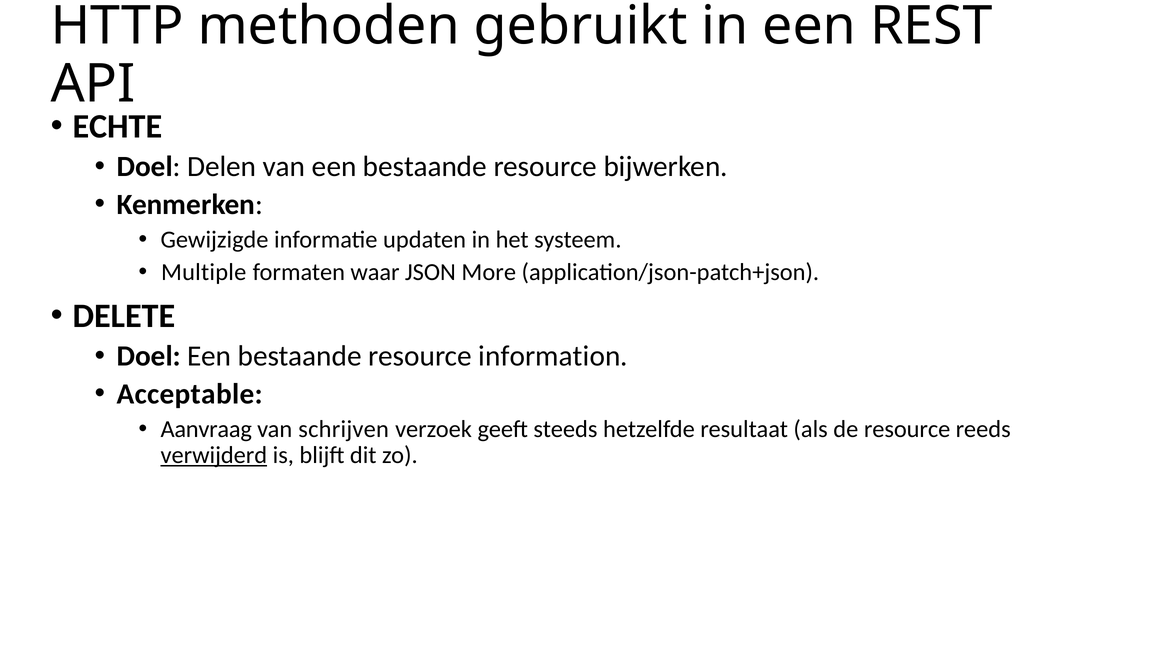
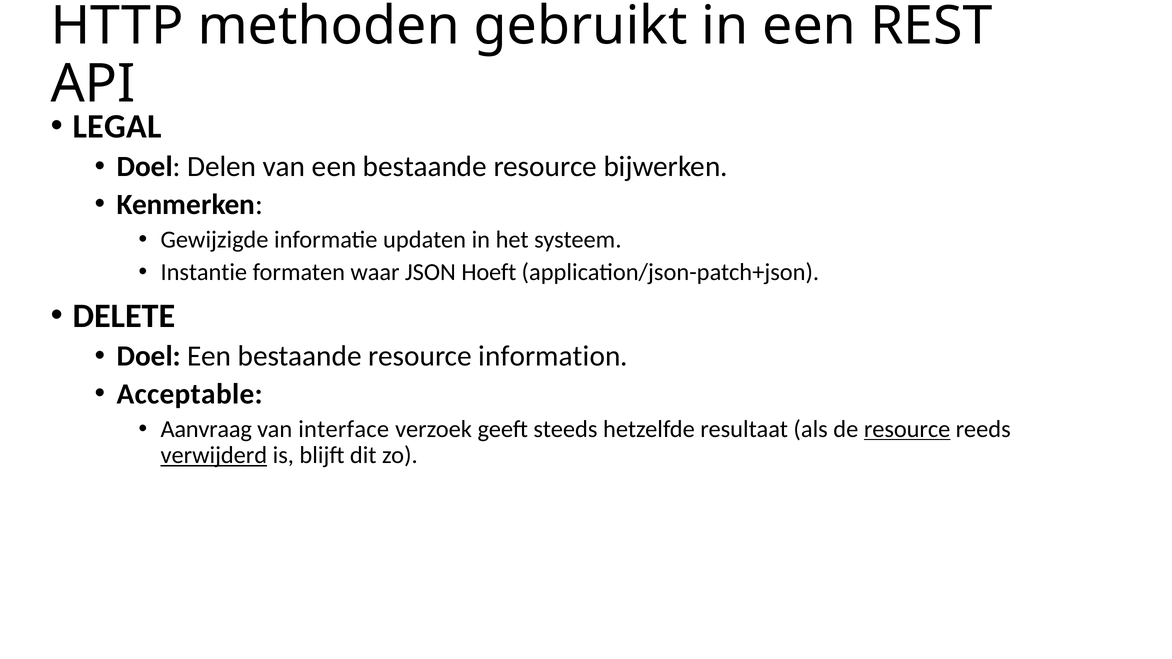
ECHTE: ECHTE -> LEGAL
Multiple: Multiple -> Instantie
More: More -> Hoeft
schrijven: schrijven -> interface
resource at (907, 429) underline: none -> present
